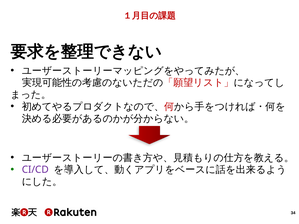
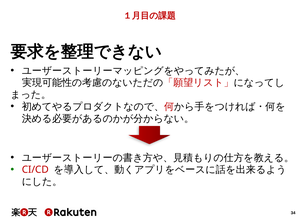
CI/CD colour: purple -> red
